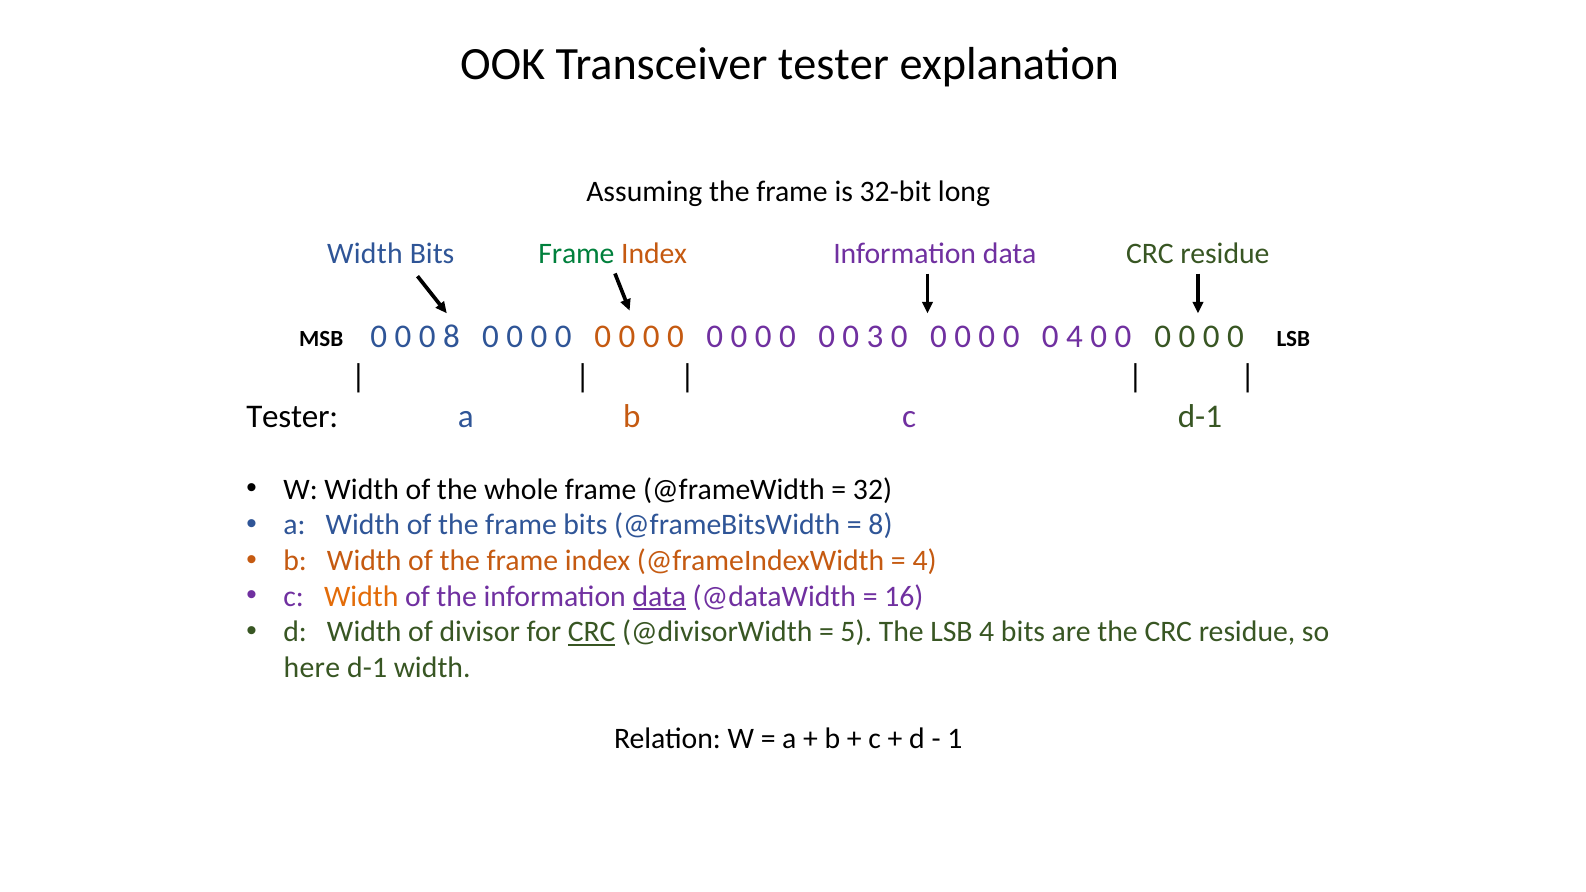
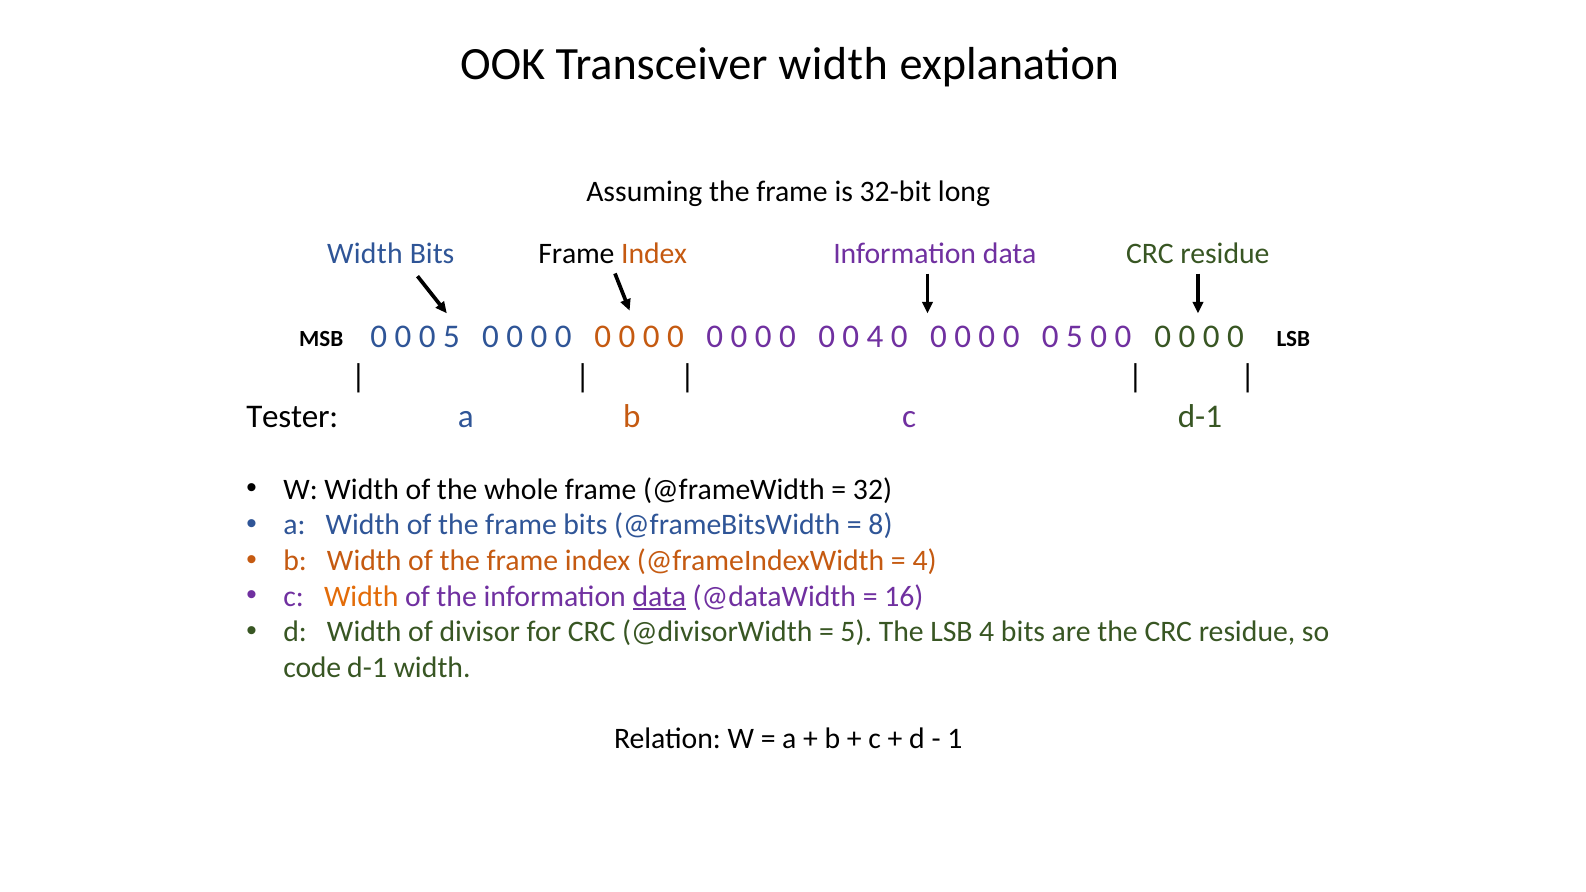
Transceiver tester: tester -> width
Frame at (576, 254) colour: green -> black
8 at (451, 337): 8 -> 5
0 3: 3 -> 4
4 at (1074, 337): 4 -> 5
CRC at (592, 632) underline: present -> none
here: here -> code
